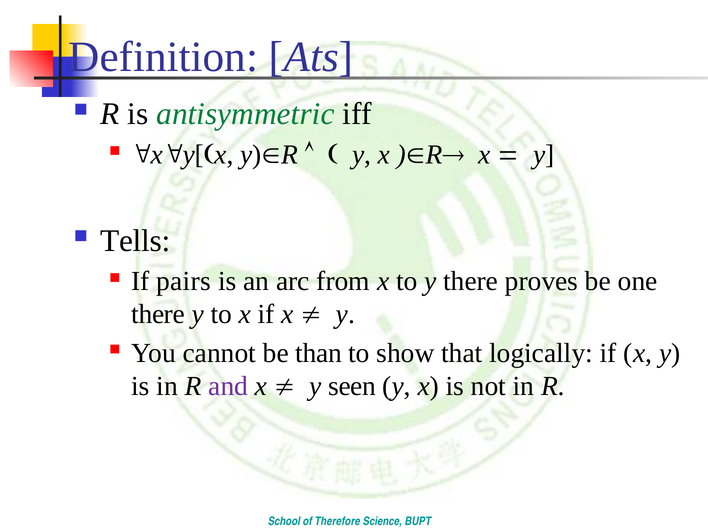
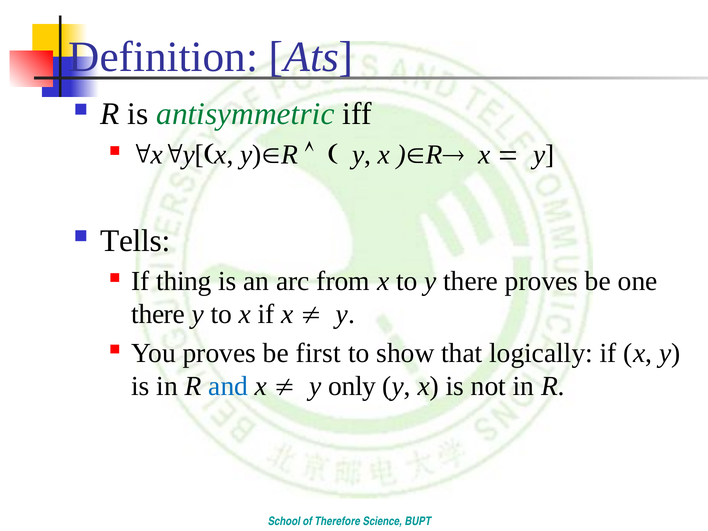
pairs: pairs -> thing
You cannot: cannot -> proves
than: than -> first
and colour: purple -> blue
seen: seen -> only
